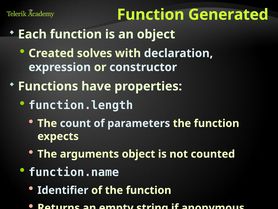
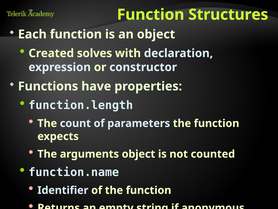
Generated: Generated -> Structures
